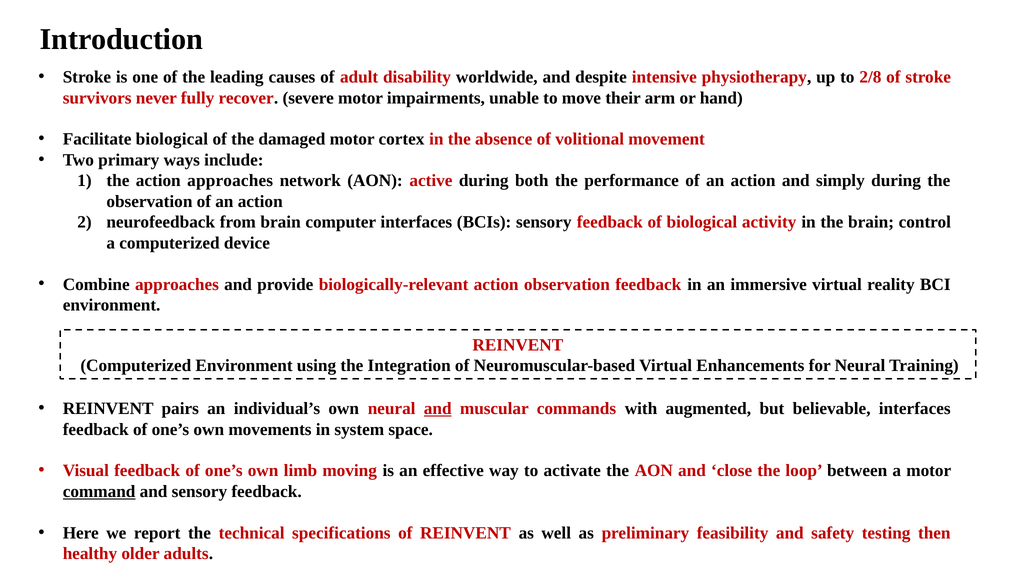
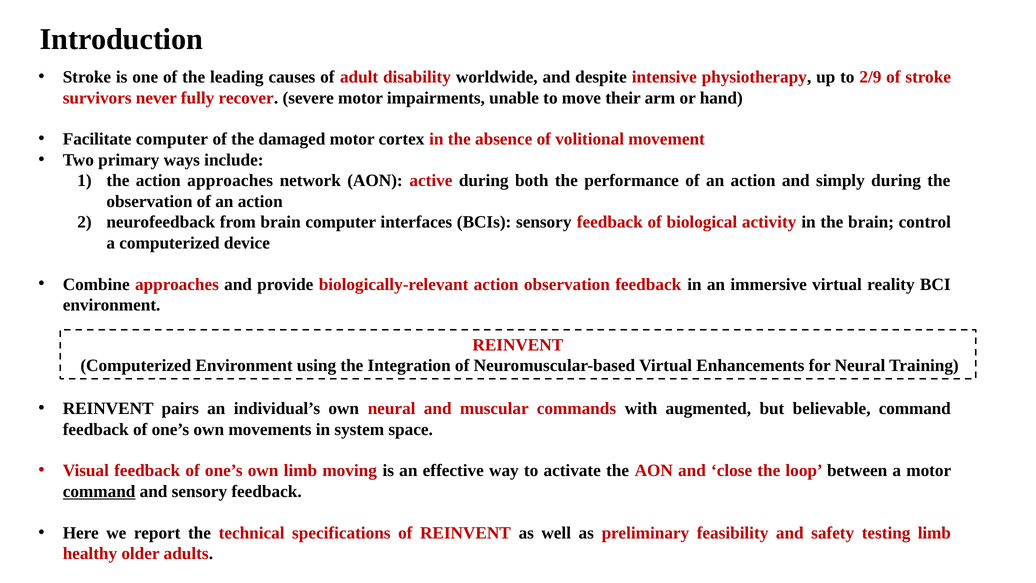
2/8: 2/8 -> 2/9
Facilitate biological: biological -> computer
and at (438, 408) underline: present -> none
believable interfaces: interfaces -> command
testing then: then -> limb
